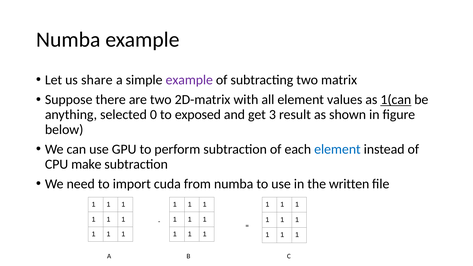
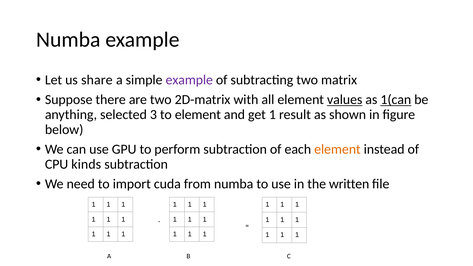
values underline: none -> present
0: 0 -> 3
to exposed: exposed -> element
get 3: 3 -> 1
element at (337, 149) colour: blue -> orange
make: make -> kinds
